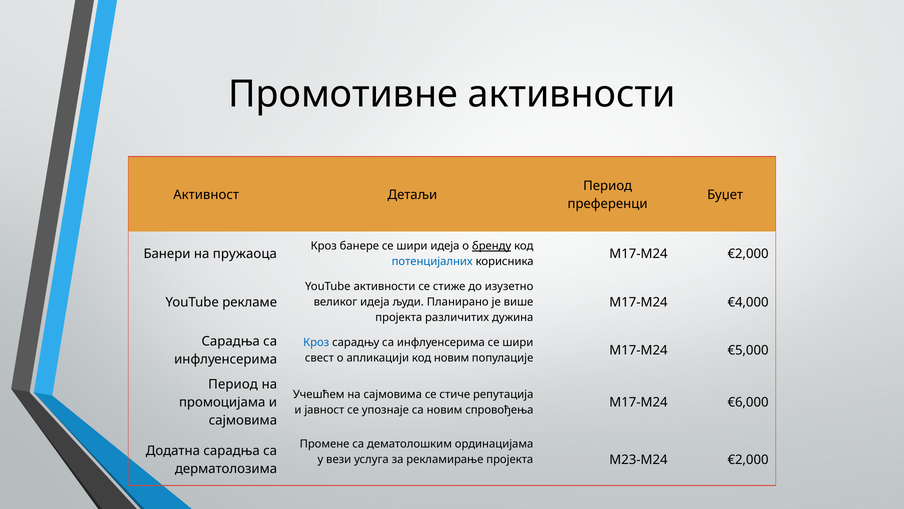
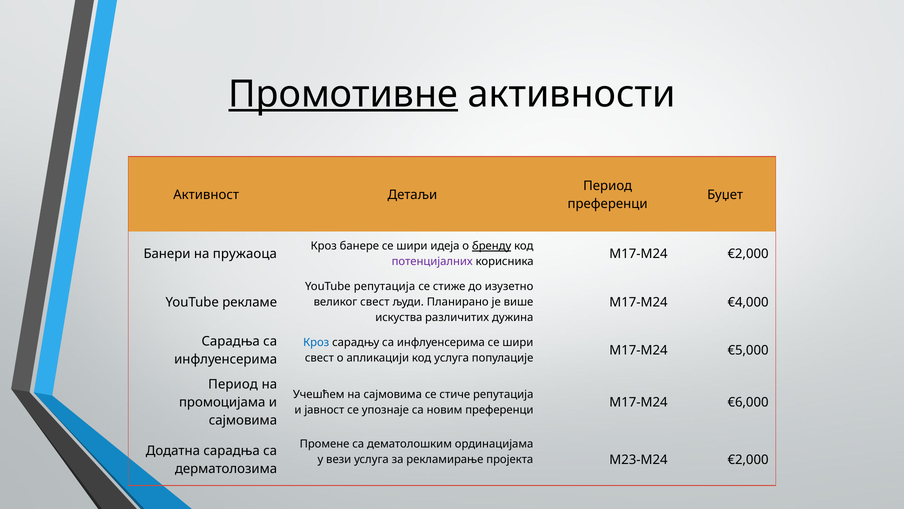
Промотивне underline: none -> present
потенцијалних colour: blue -> purple
YouTube активности: активности -> репутација
великог идеја: идеја -> свест
пројекта at (399, 317): пројекта -> искуства
код новим: новим -> услуга
новим спровођења: спровођења -> преференци
